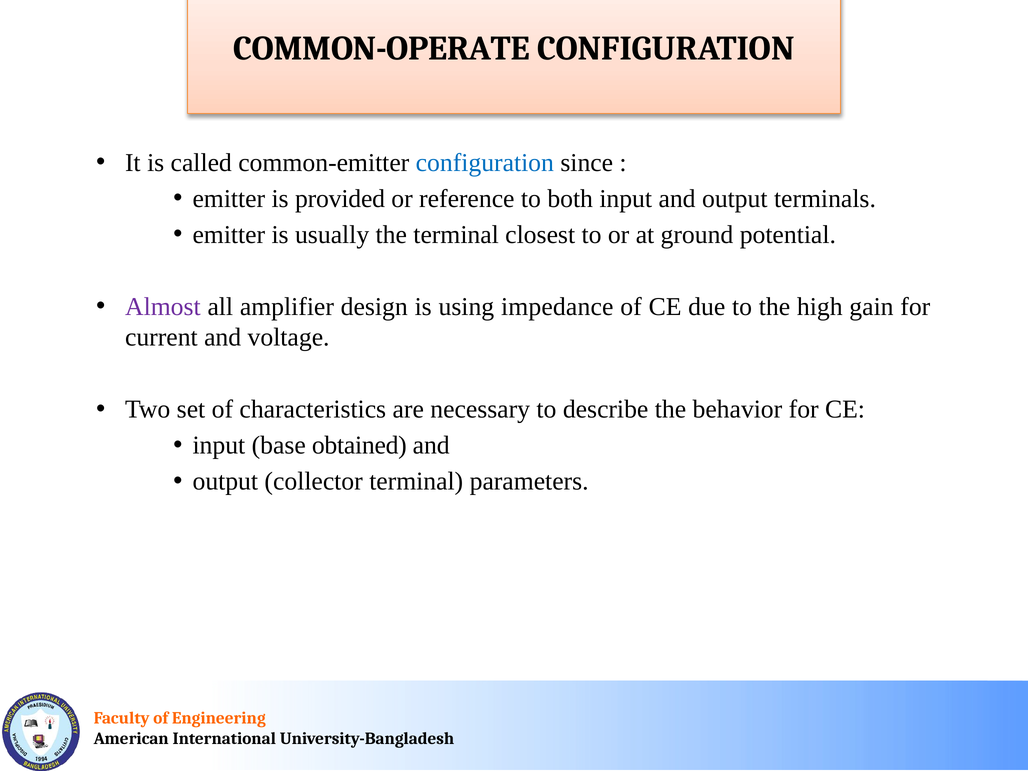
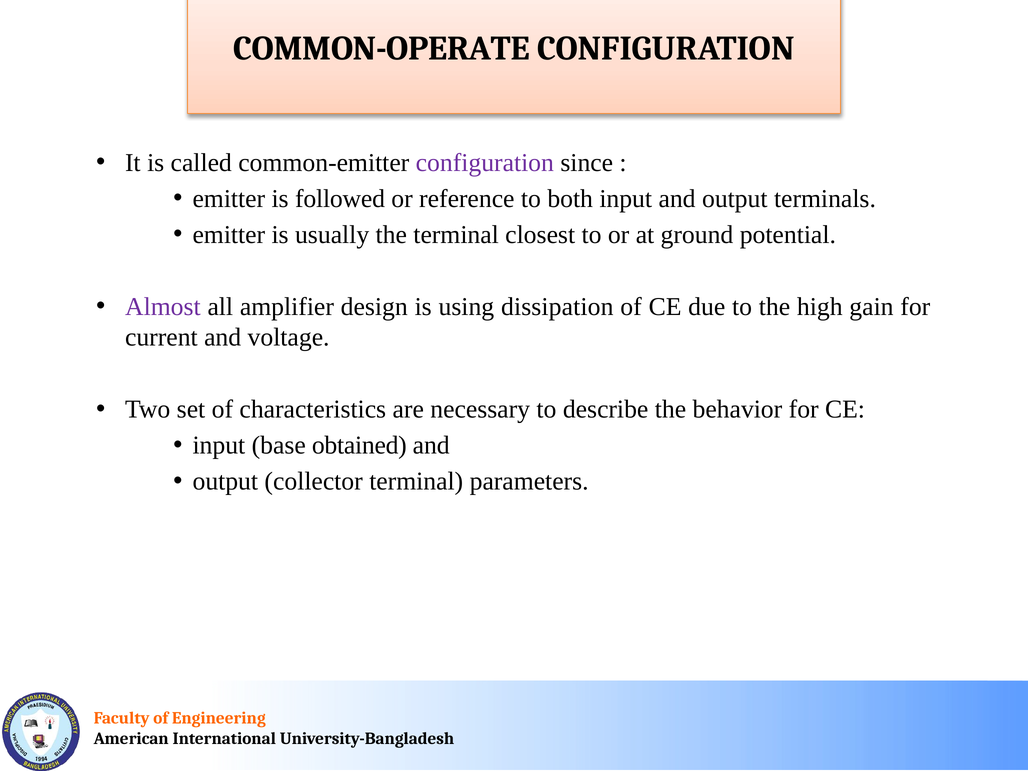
configuration at (485, 163) colour: blue -> purple
provided: provided -> followed
impedance: impedance -> dissipation
